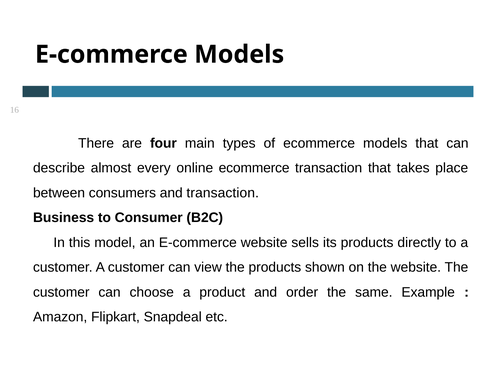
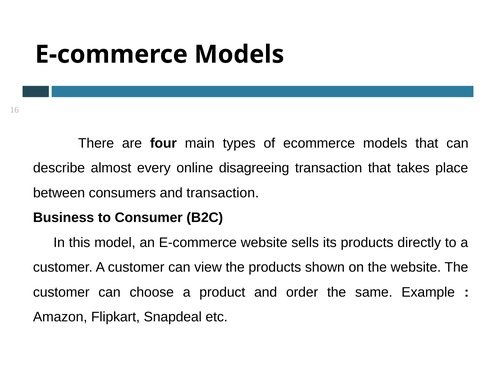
online ecommerce: ecommerce -> disagreeing
